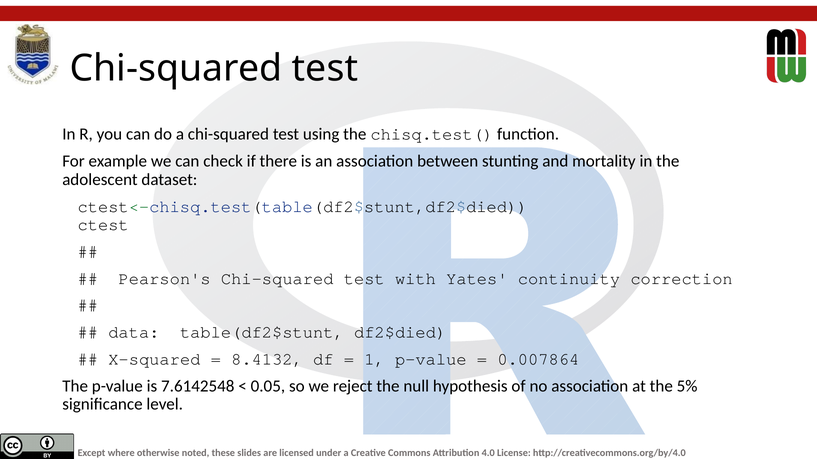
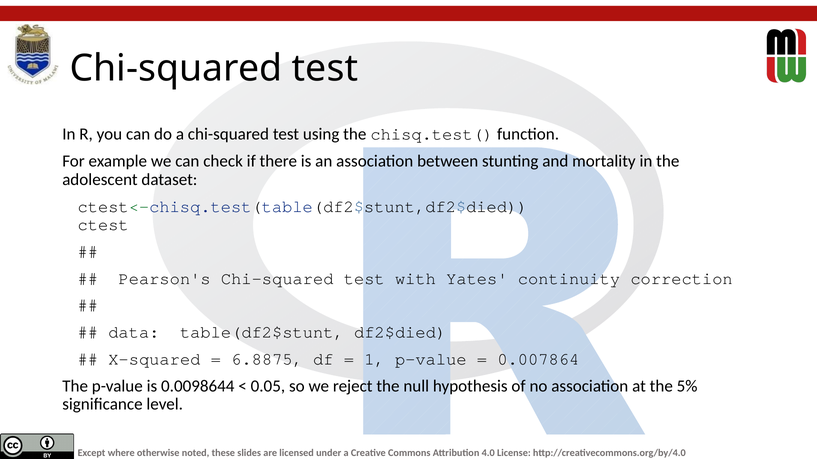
8.4132: 8.4132 -> 6.8875
7.6142548: 7.6142548 -> 0.0098644
